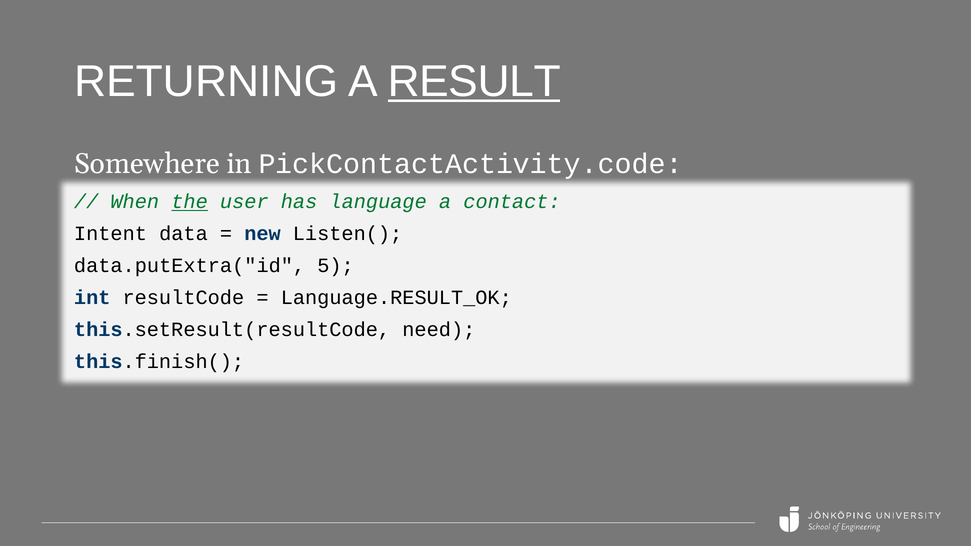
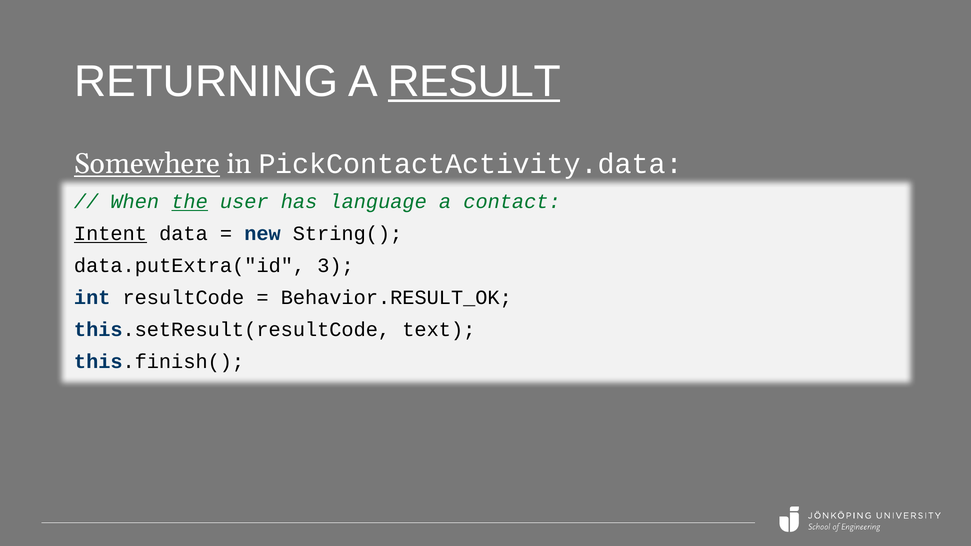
Somewhere underline: none -> present
PickContactActivity.code: PickContactActivity.code -> PickContactActivity.data
Intent underline: none -> present
Listen(: Listen( -> String(
5: 5 -> 3
Language.RESULT_OK: Language.RESULT_OK -> Behavior.RESULT_OK
need: need -> text
